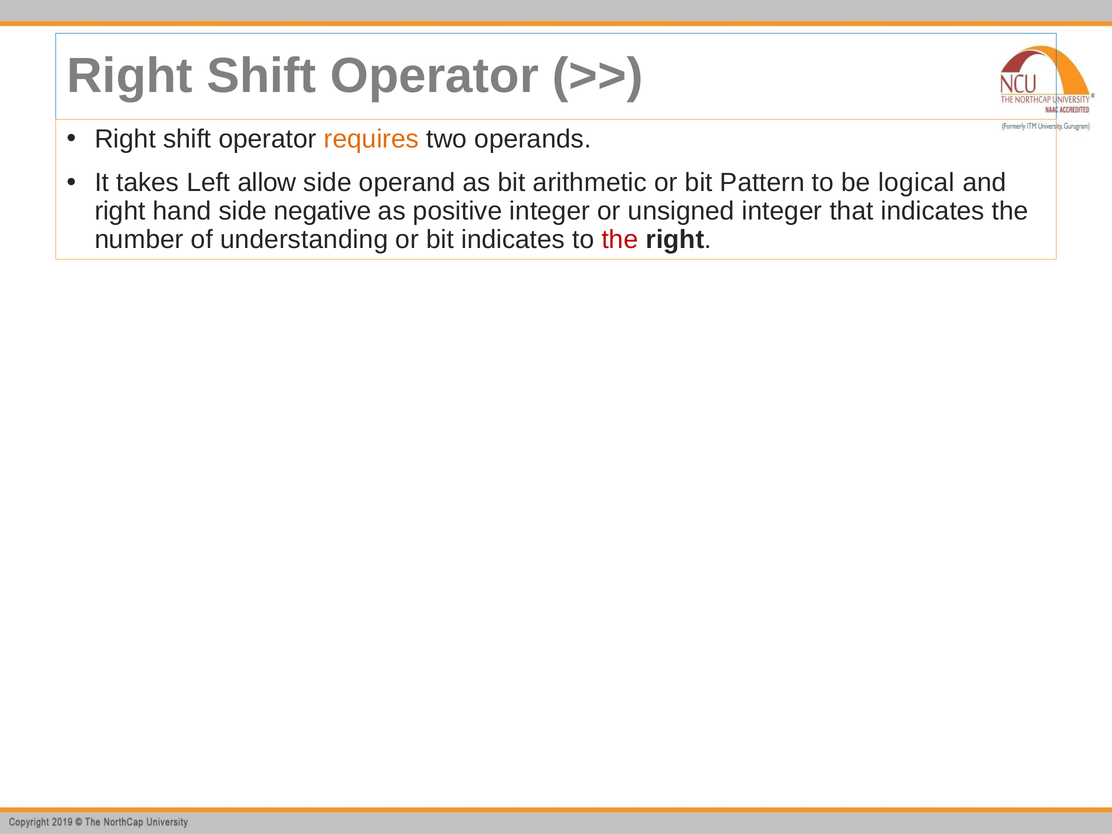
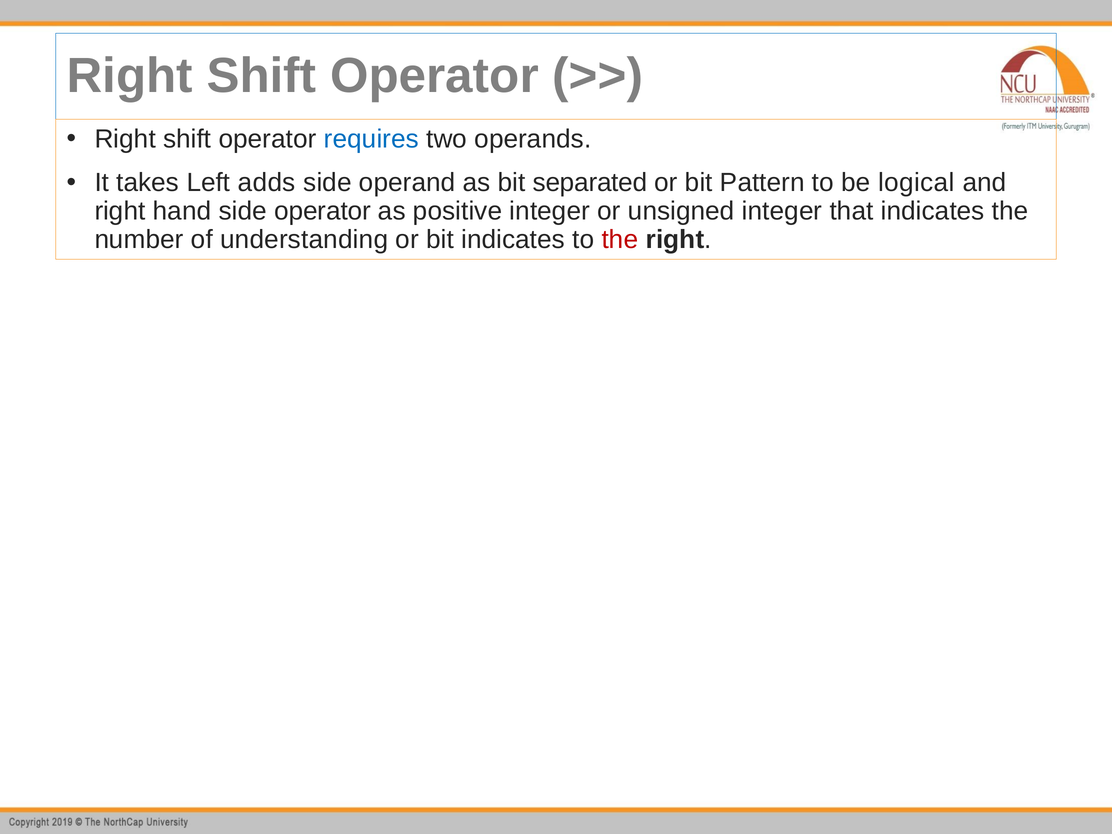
requires colour: orange -> blue
allow: allow -> adds
arithmetic: arithmetic -> separated
side negative: negative -> operator
